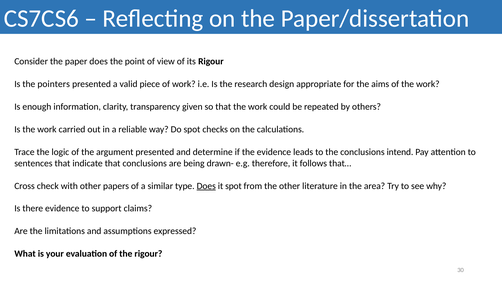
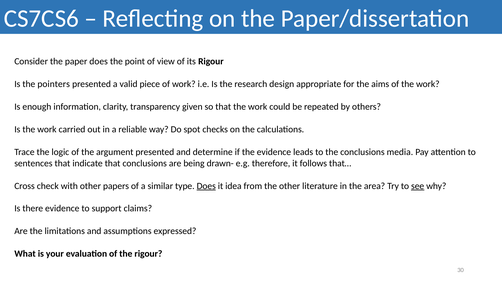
intend: intend -> media
it spot: spot -> idea
see underline: none -> present
